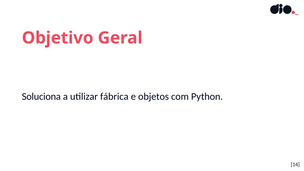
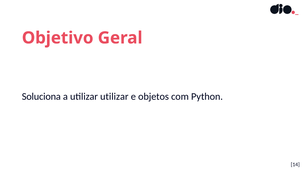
utilizar fábrica: fábrica -> utilizar
